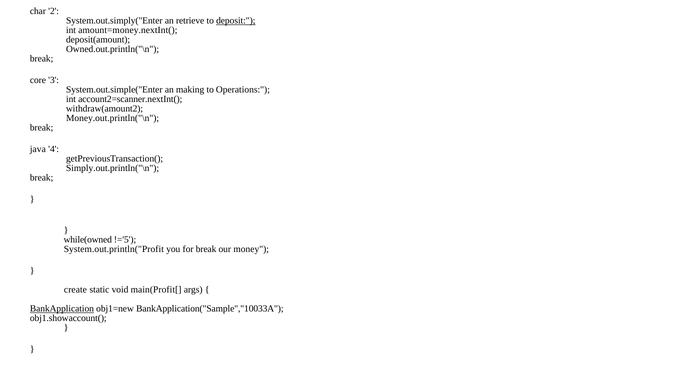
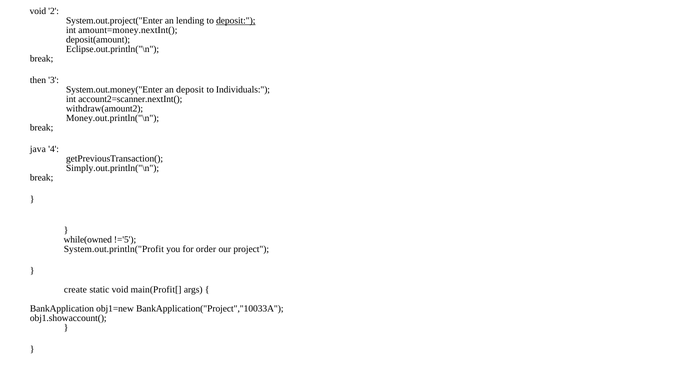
char at (38, 11): char -> void
System.out.simply("Enter: System.out.simply("Enter -> System.out.project("Enter
retrieve: retrieve -> lending
Owned.out.println("\n: Owned.out.println("\n -> Eclipse.out.println("\n
core: core -> then
System.out.simple("Enter: System.out.simple("Enter -> System.out.money("Enter
an making: making -> deposit
Operations: Operations -> Individuals
for break: break -> order
money: money -> project
BankApplication underline: present -> none
BankApplication("Sample","10033A: BankApplication("Sample","10033A -> BankApplication("Project","10033A
